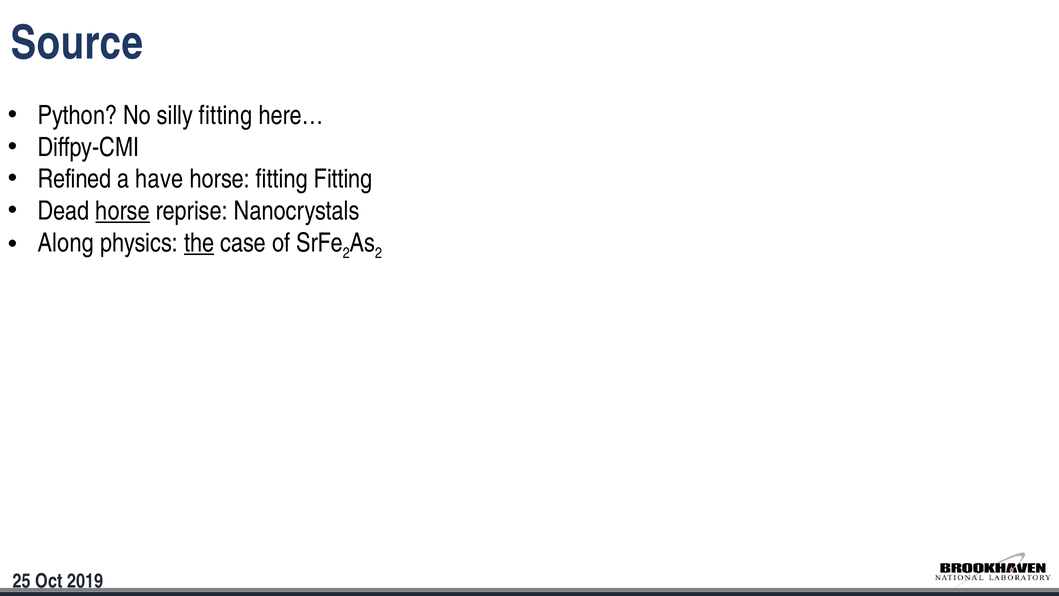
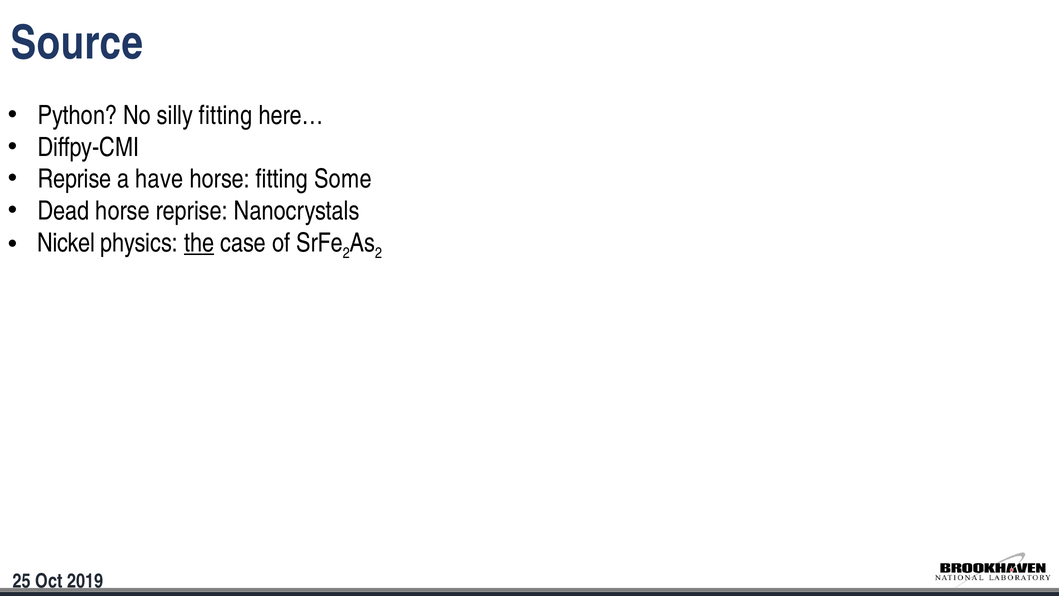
Refined at (75, 179): Refined -> Reprise
fitting Fitting: Fitting -> Some
horse at (123, 211) underline: present -> none
Along: Along -> Nickel
